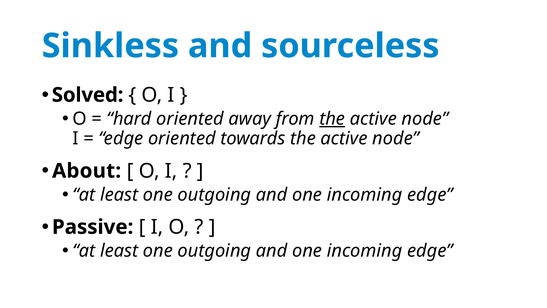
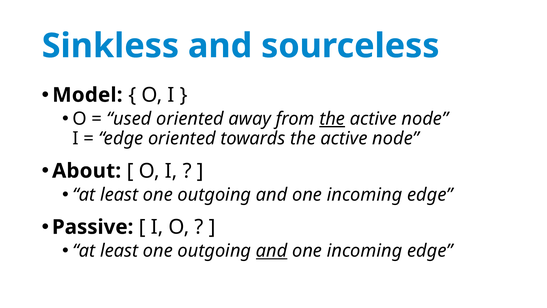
Solved: Solved -> Model
hard: hard -> used
and at (272, 251) underline: none -> present
